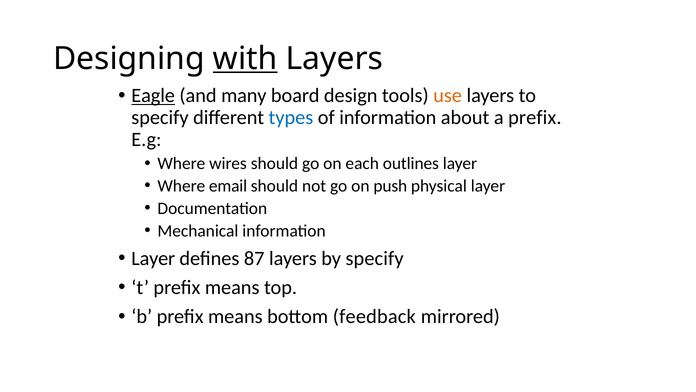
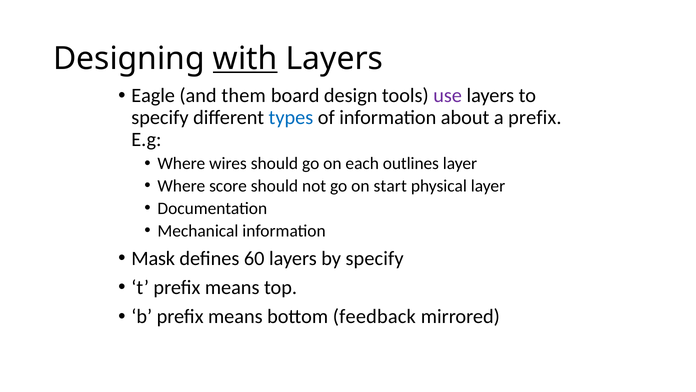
Eagle underline: present -> none
many: many -> them
use colour: orange -> purple
email: email -> score
push: push -> start
Layer at (153, 258): Layer -> Mask
87: 87 -> 60
